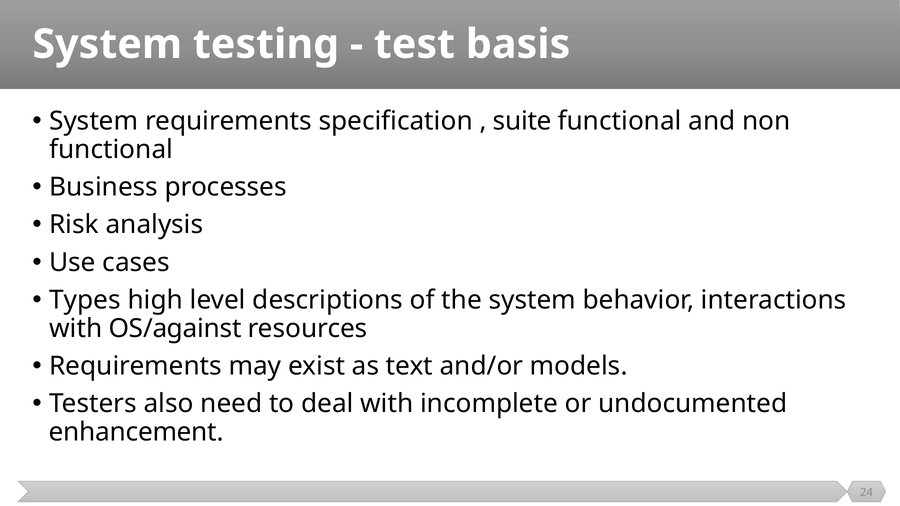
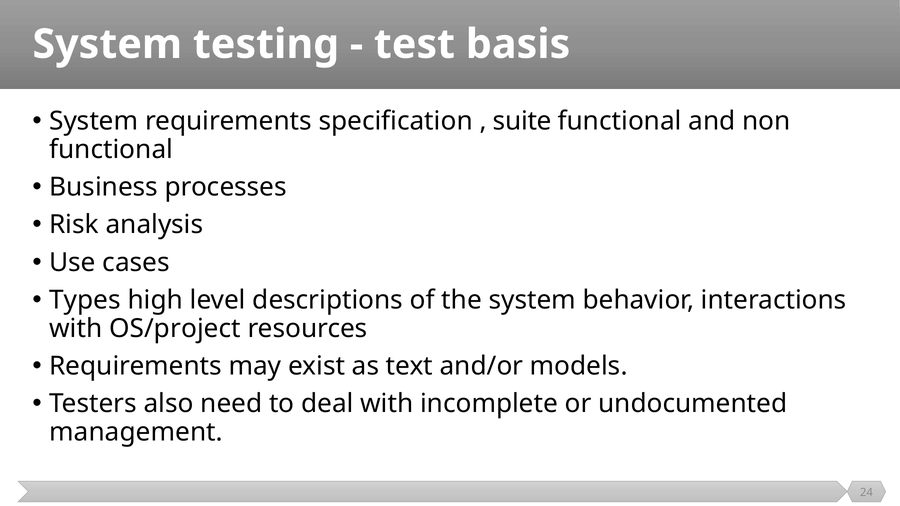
OS/against: OS/against -> OS/project
enhancement: enhancement -> management
